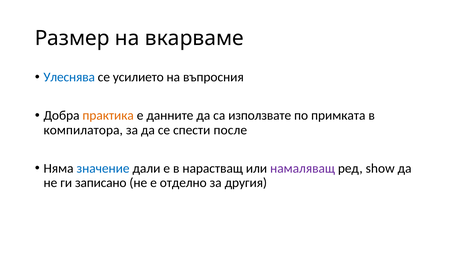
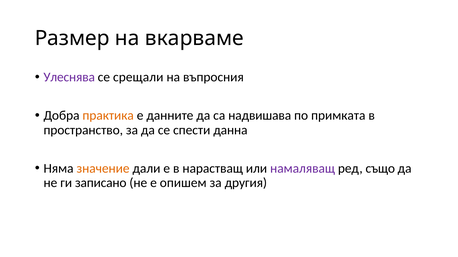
Улеснява colour: blue -> purple
усилието: усилието -> срещали
използвате: използвате -> надвишава
компилатора: компилатора -> пространство
после: после -> данна
значение colour: blue -> orange
show: show -> също
отделно: отделно -> опишем
